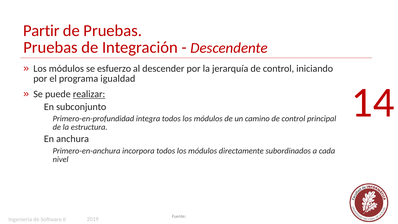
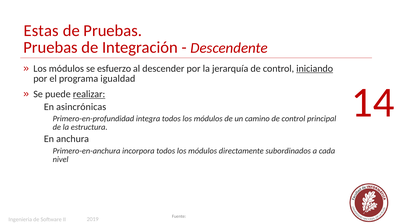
Partir: Partir -> Estas
iniciando underline: none -> present
subconjunto: subconjunto -> asincrónicas
